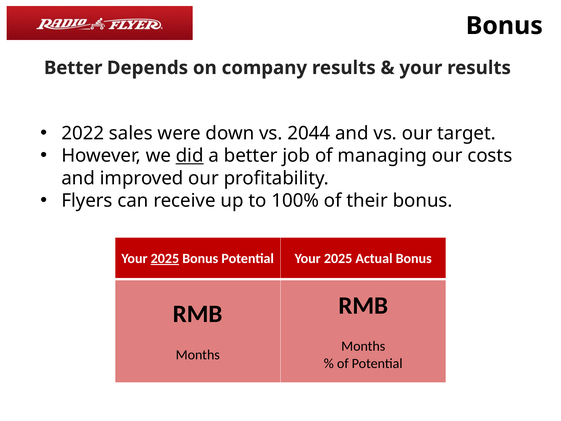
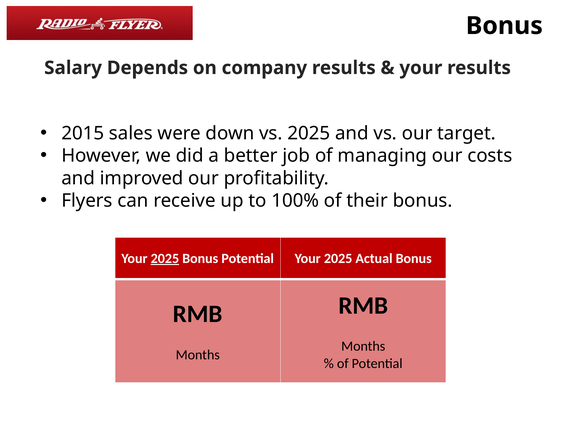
Better at (73, 68): Better -> Salary
2022: 2022 -> 2015
vs 2044: 2044 -> 2025
did underline: present -> none
